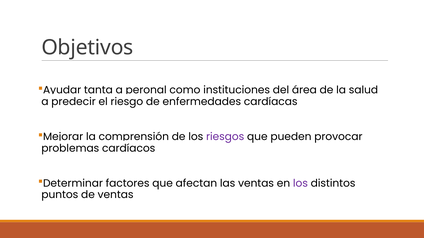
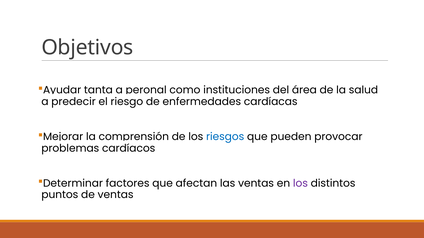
riesgos colour: purple -> blue
